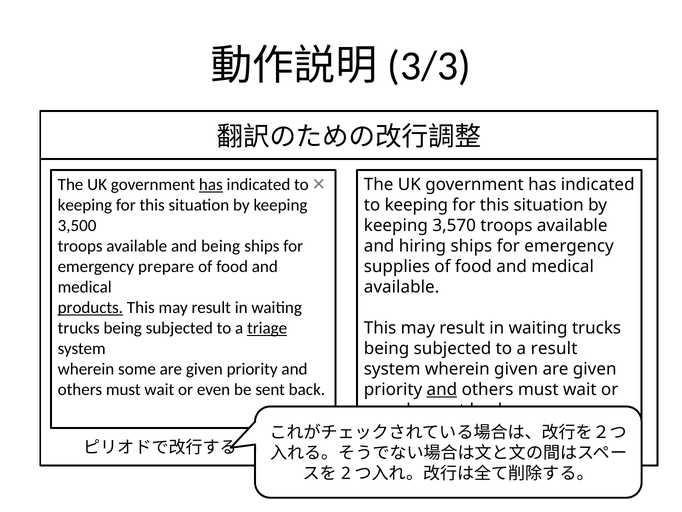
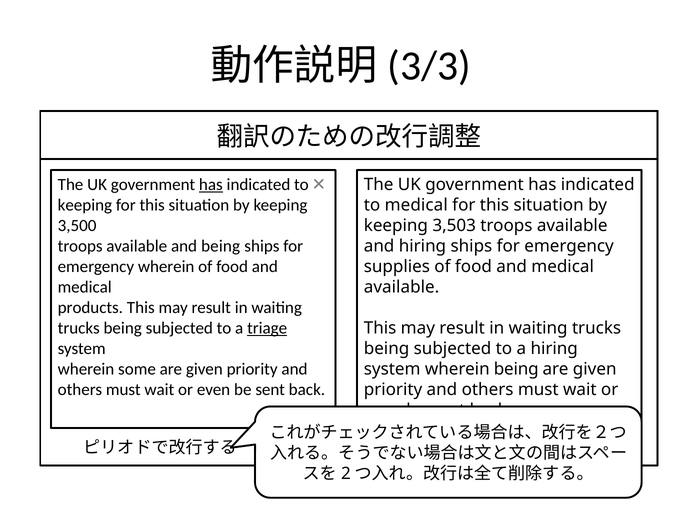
keeping at (416, 205): keeping -> medical
3,570: 3,570 -> 3,503
emergency prepare: prepare -> wherein
products underline: present -> none
a result: result -> hiring
wherein given: given -> being
and at (442, 389) underline: present -> none
